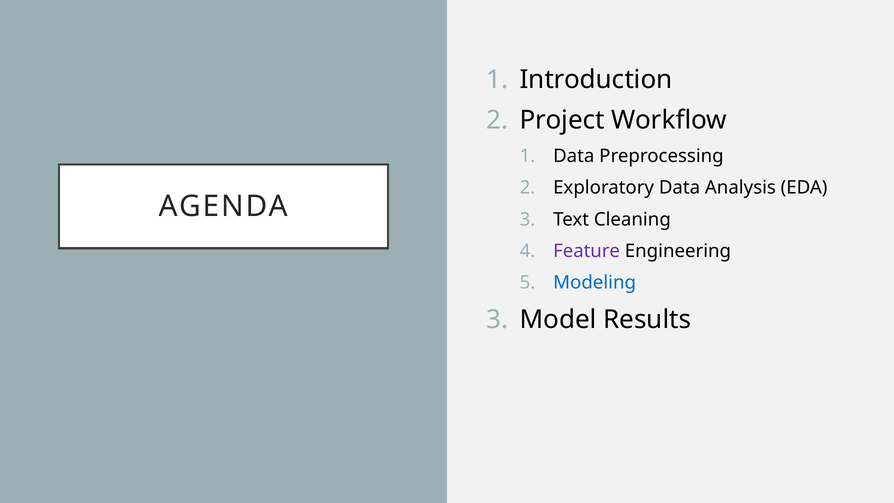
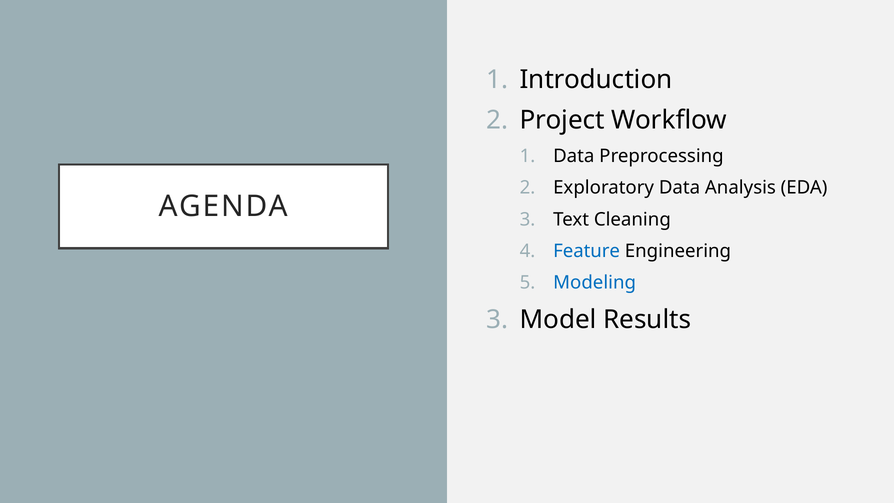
Feature colour: purple -> blue
